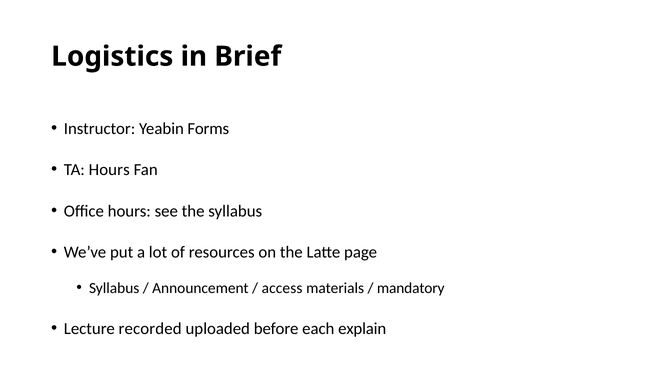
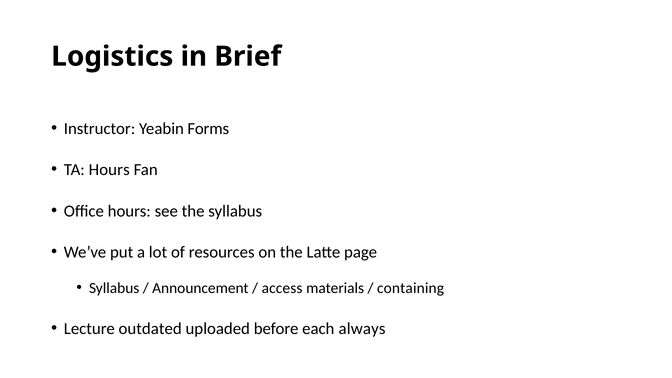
mandatory: mandatory -> containing
recorded: recorded -> outdated
explain: explain -> always
